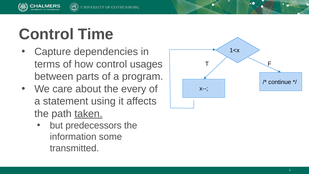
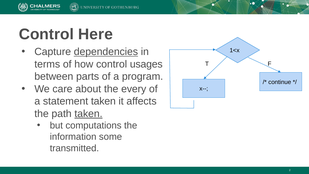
Time: Time -> Here
dependencies underline: none -> present
statement using: using -> taken
predecessors: predecessors -> computations
